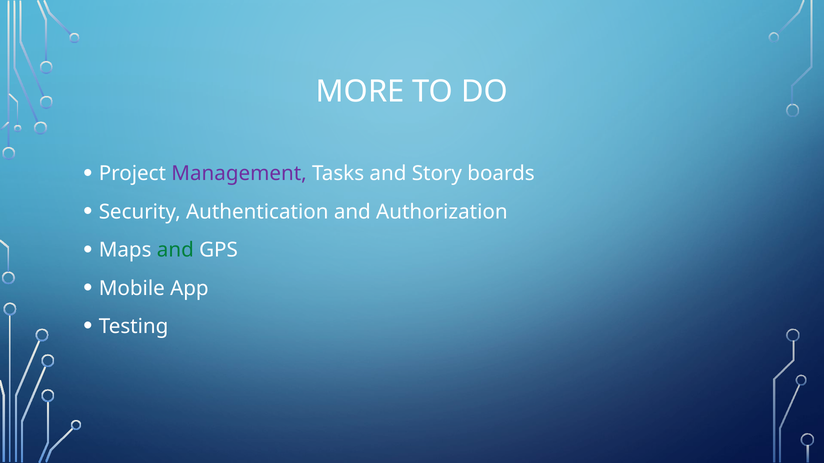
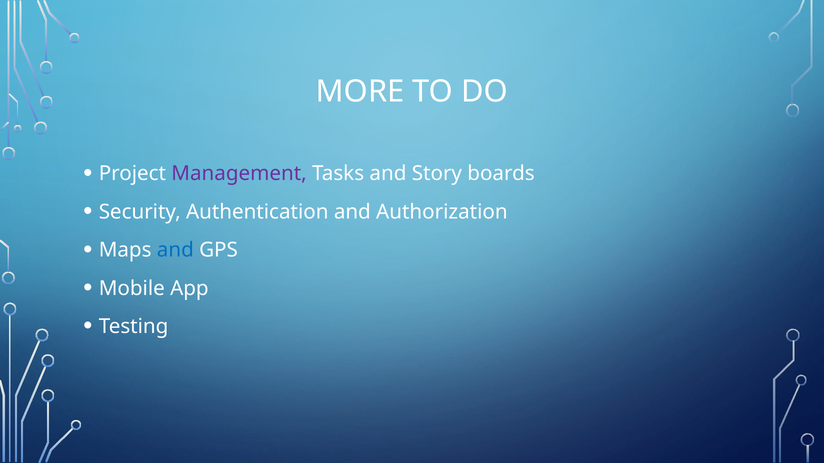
and at (175, 250) colour: green -> blue
